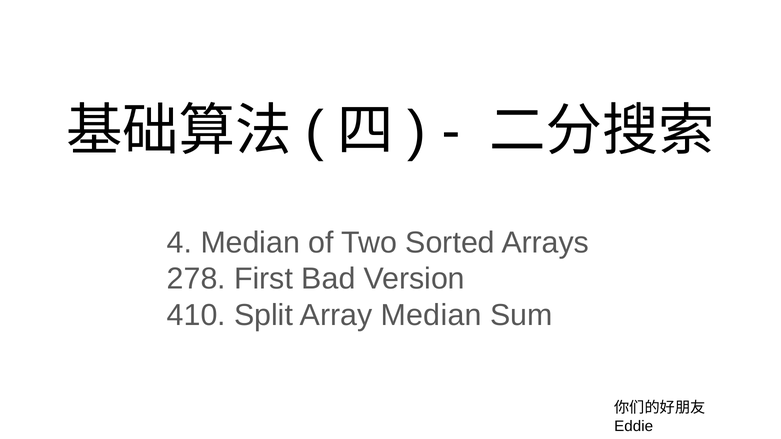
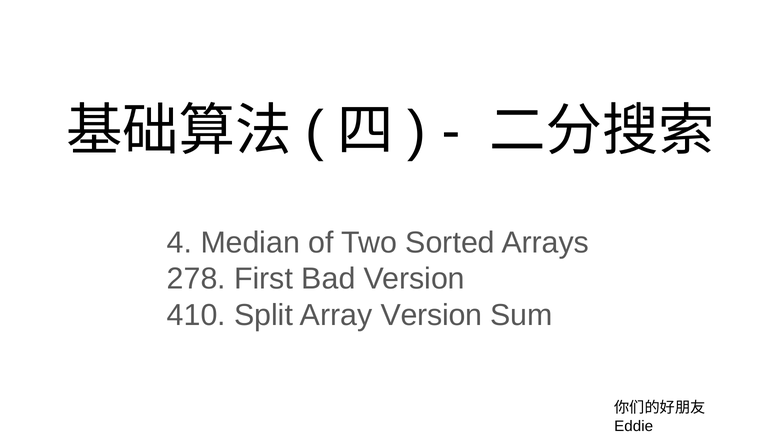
Array Median: Median -> Version
